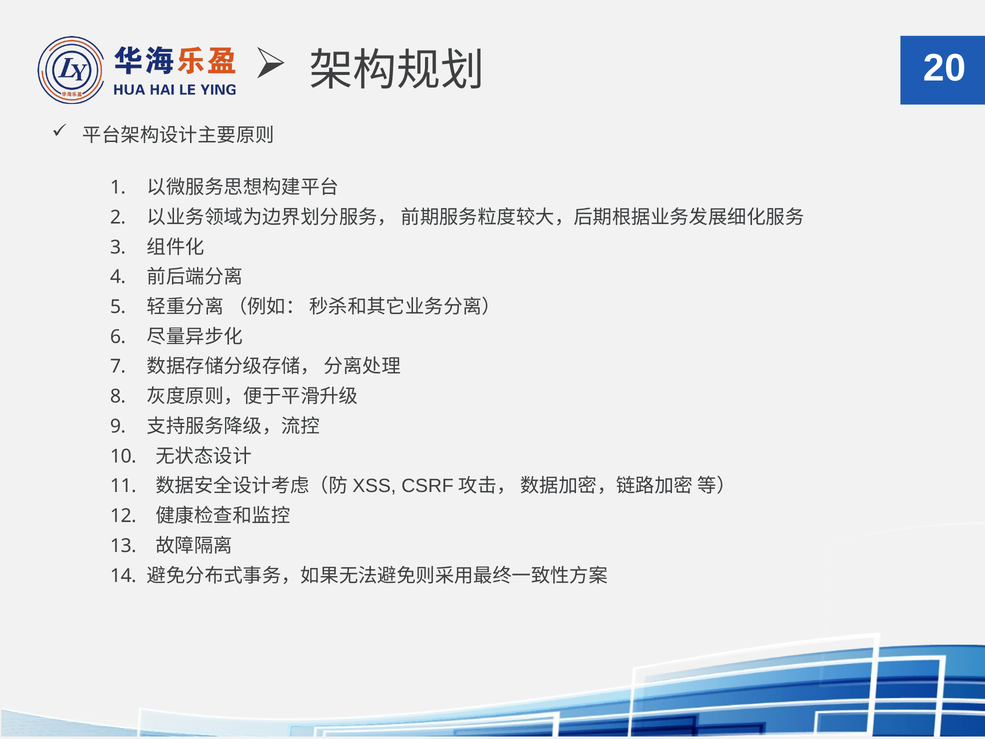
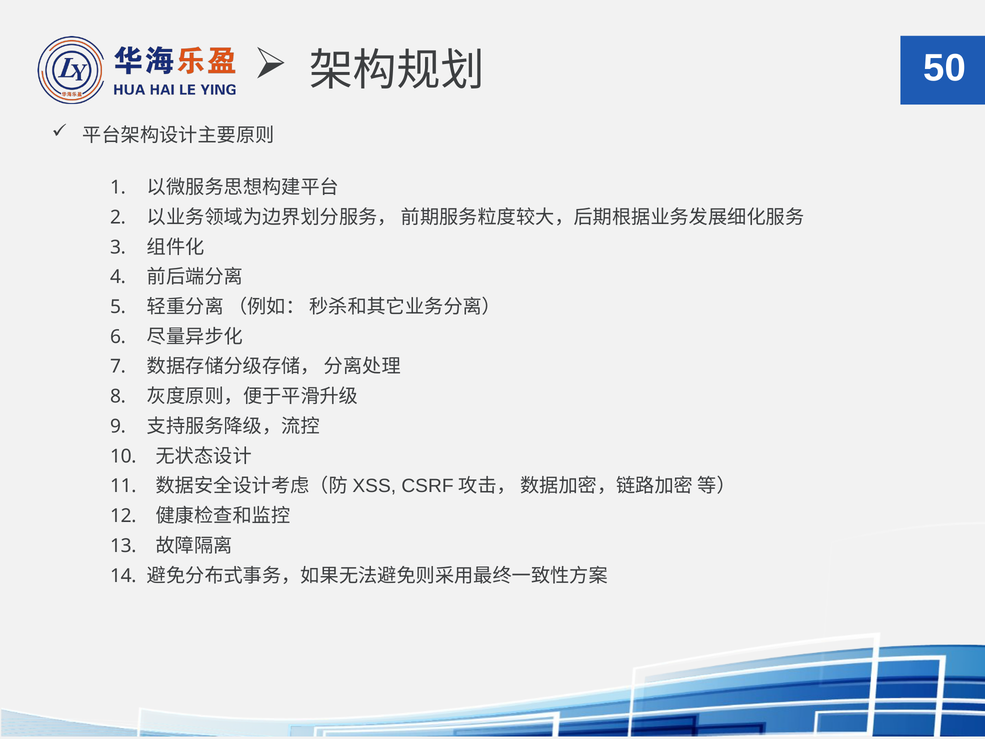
20: 20 -> 50
